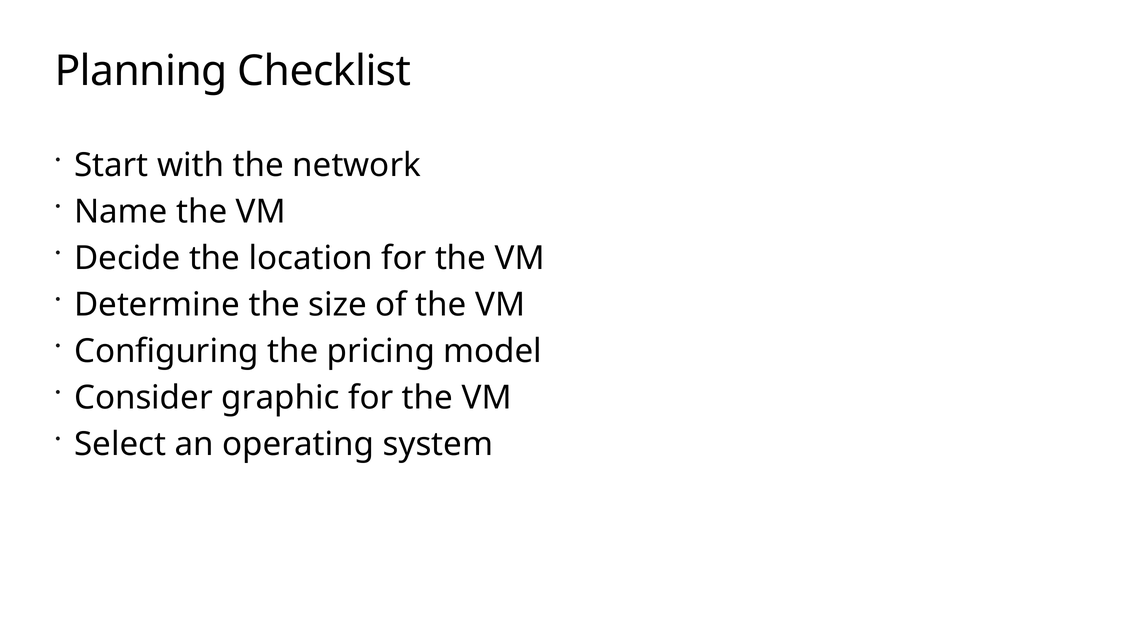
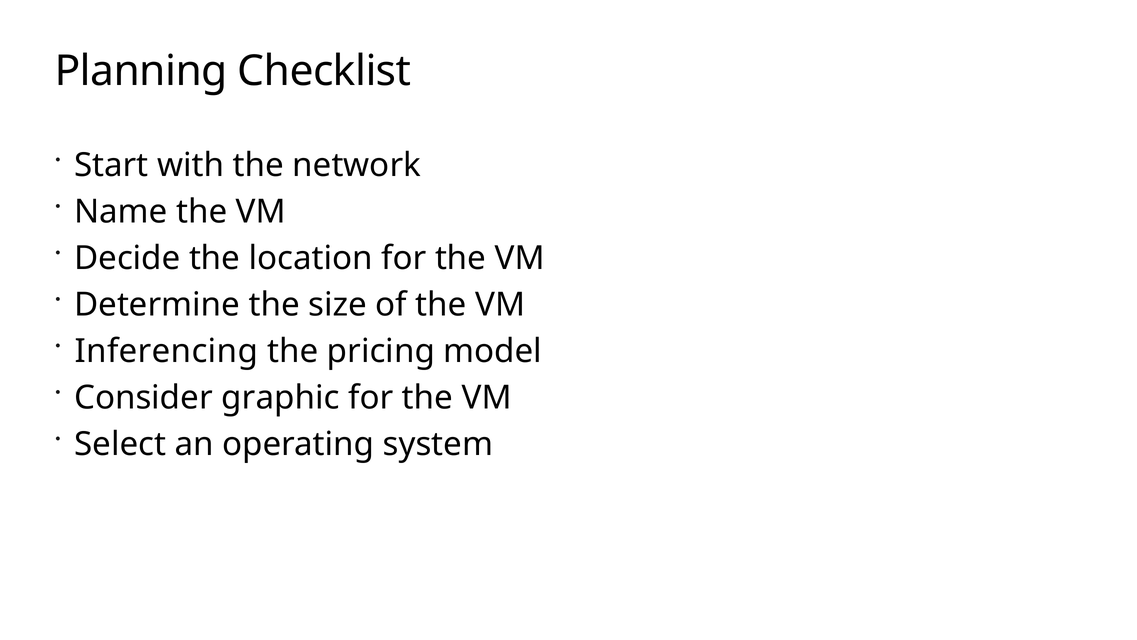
Configuring: Configuring -> Inferencing
